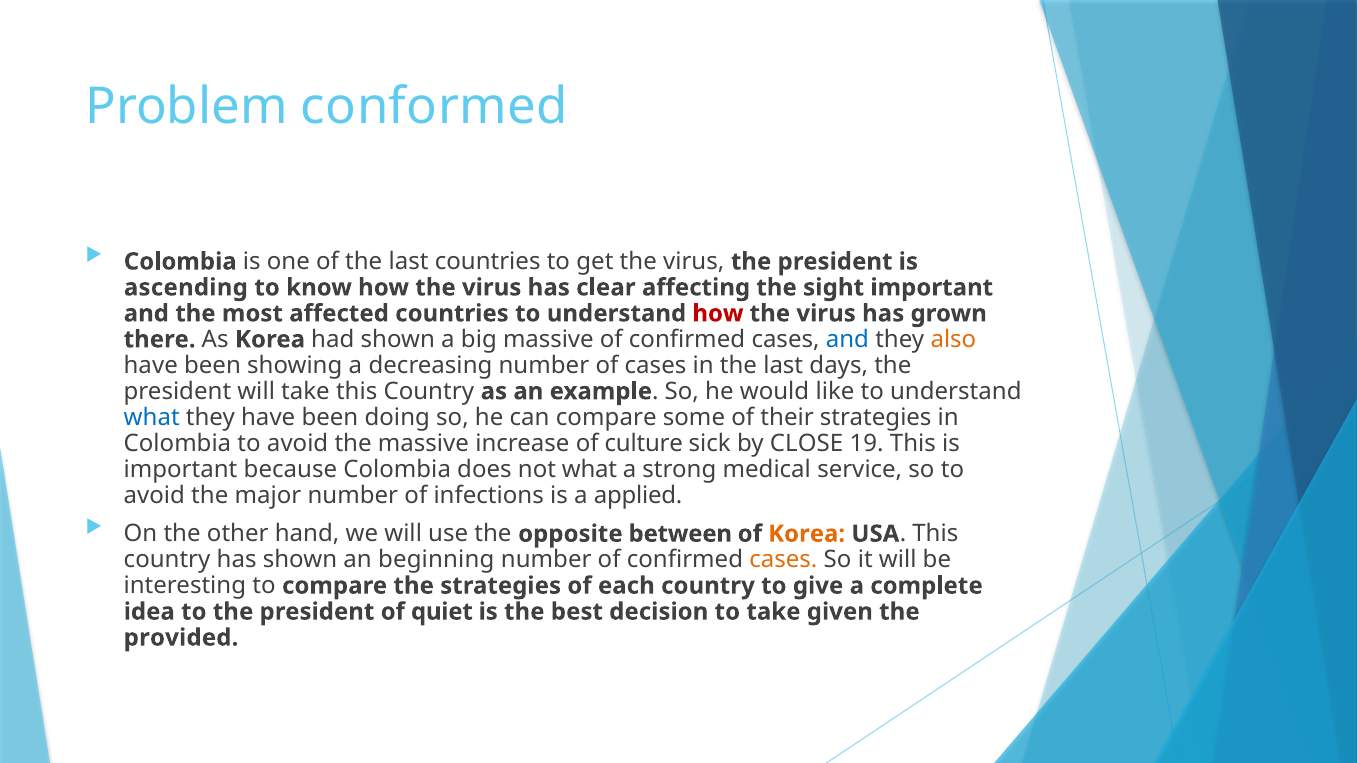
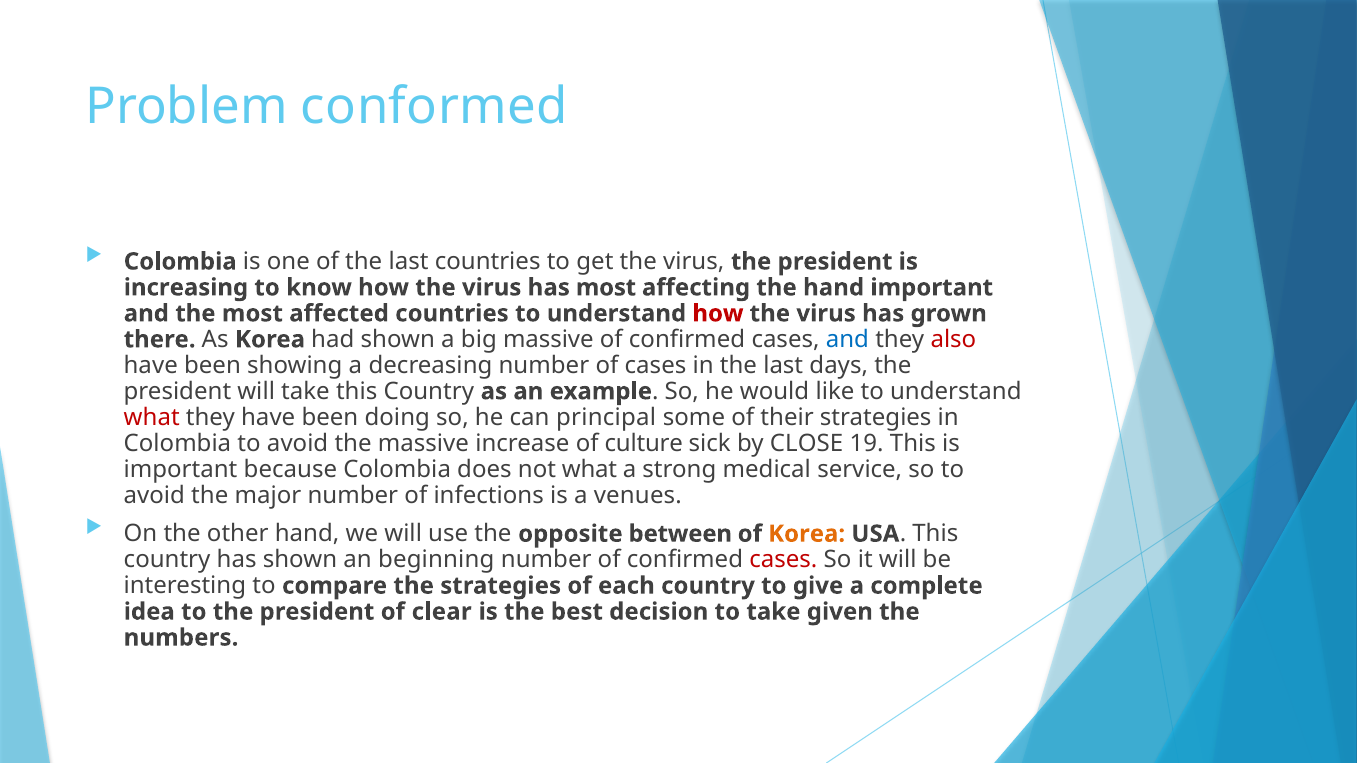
ascending: ascending -> increasing
has clear: clear -> most
the sight: sight -> hand
also colour: orange -> red
what at (152, 417) colour: blue -> red
can compare: compare -> principal
applied: applied -> venues
cases at (783, 560) colour: orange -> red
quiet: quiet -> clear
provided: provided -> numbers
